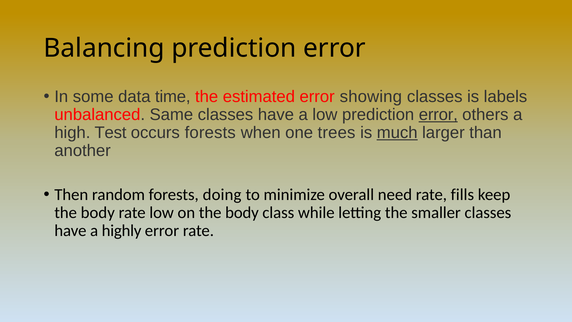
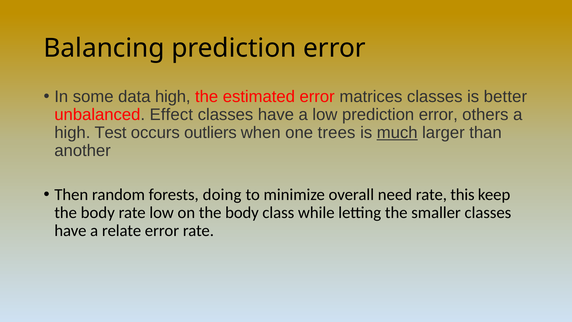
data time: time -> high
showing: showing -> matrices
labels: labels -> better
Same: Same -> Effect
error at (438, 115) underline: present -> none
occurs forests: forests -> outliers
fills: fills -> this
highly: highly -> relate
